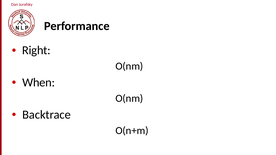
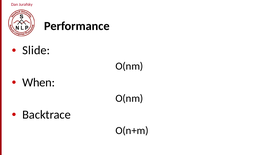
Right: Right -> Slide
